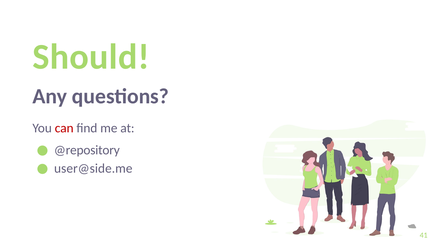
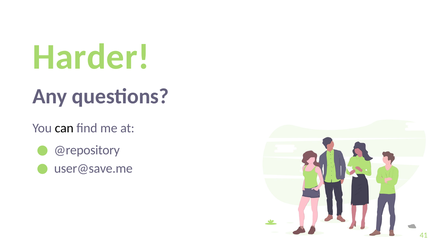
Should: Should -> Harder
can colour: red -> black
user@side.me: user@side.me -> user@save.me
